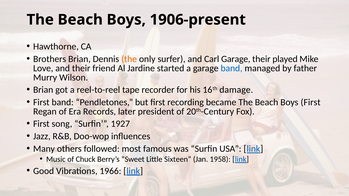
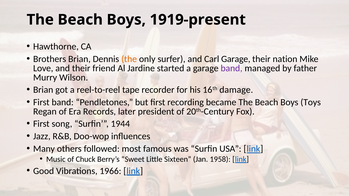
1906-present: 1906-present -> 1919-present
played: played -> nation
band at (232, 68) colour: blue -> purple
Boys First: First -> Toys
1927: 1927 -> 1944
